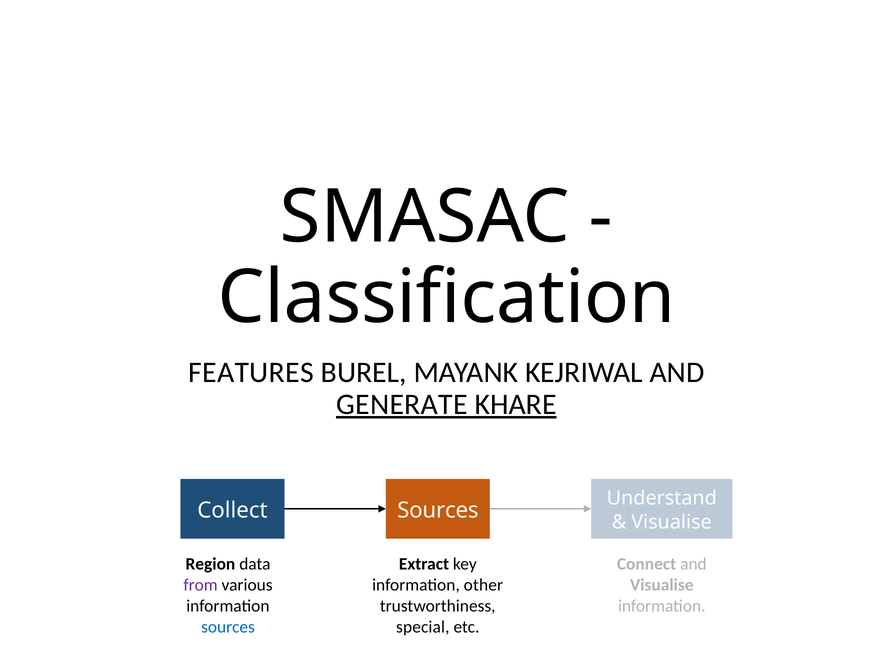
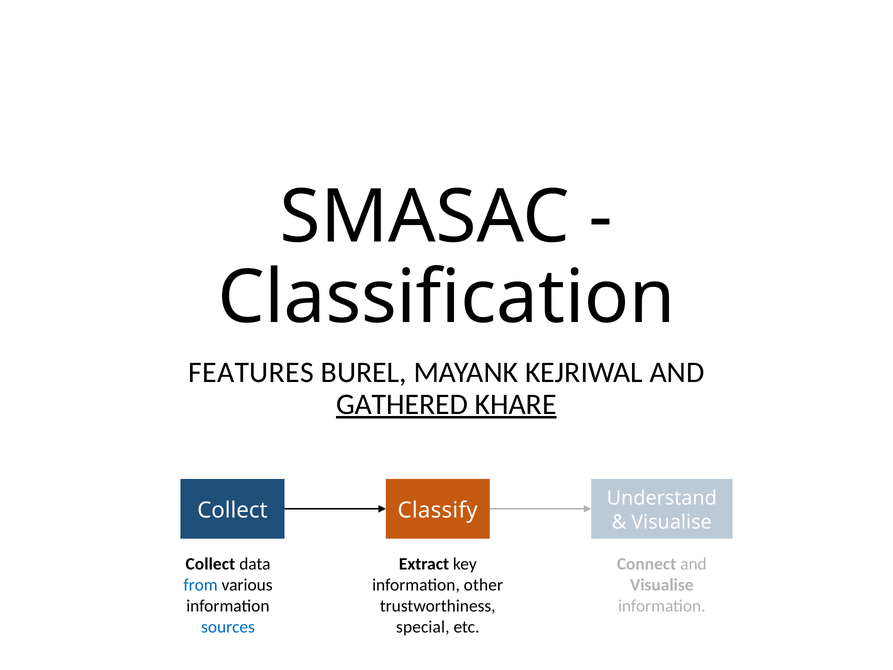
GENERATE: GENERATE -> GATHERED
Collect Sources: Sources -> Classify
Region at (210, 564): Region -> Collect
from colour: purple -> blue
